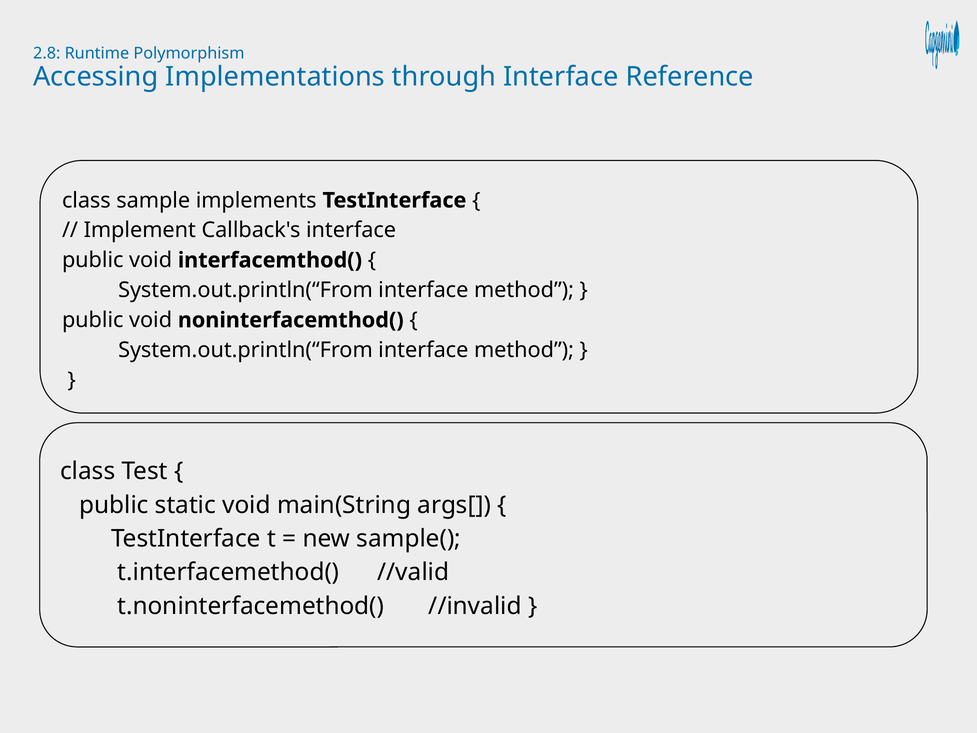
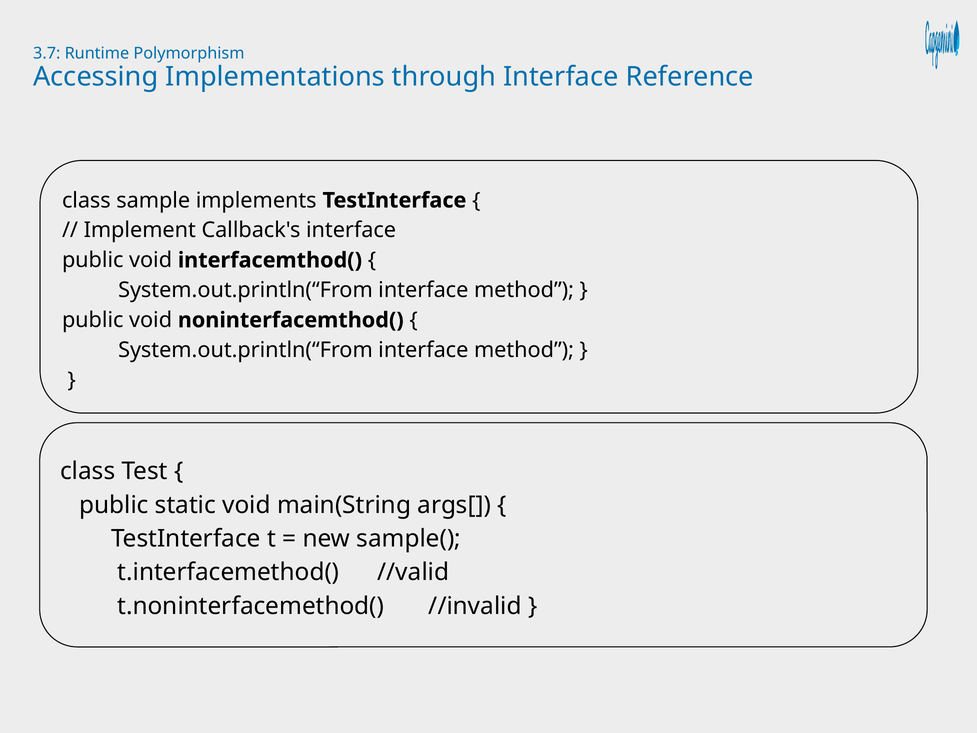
2.8: 2.8 -> 3.7
